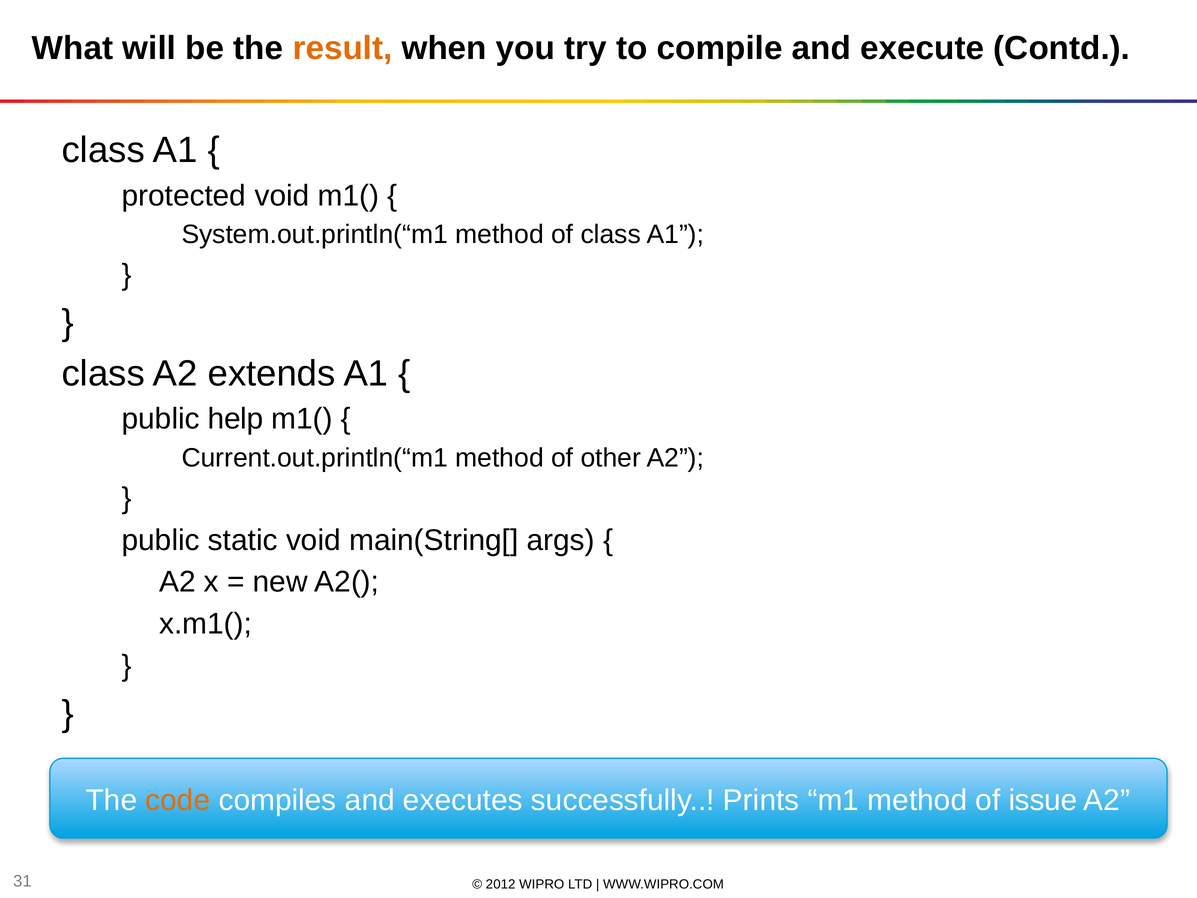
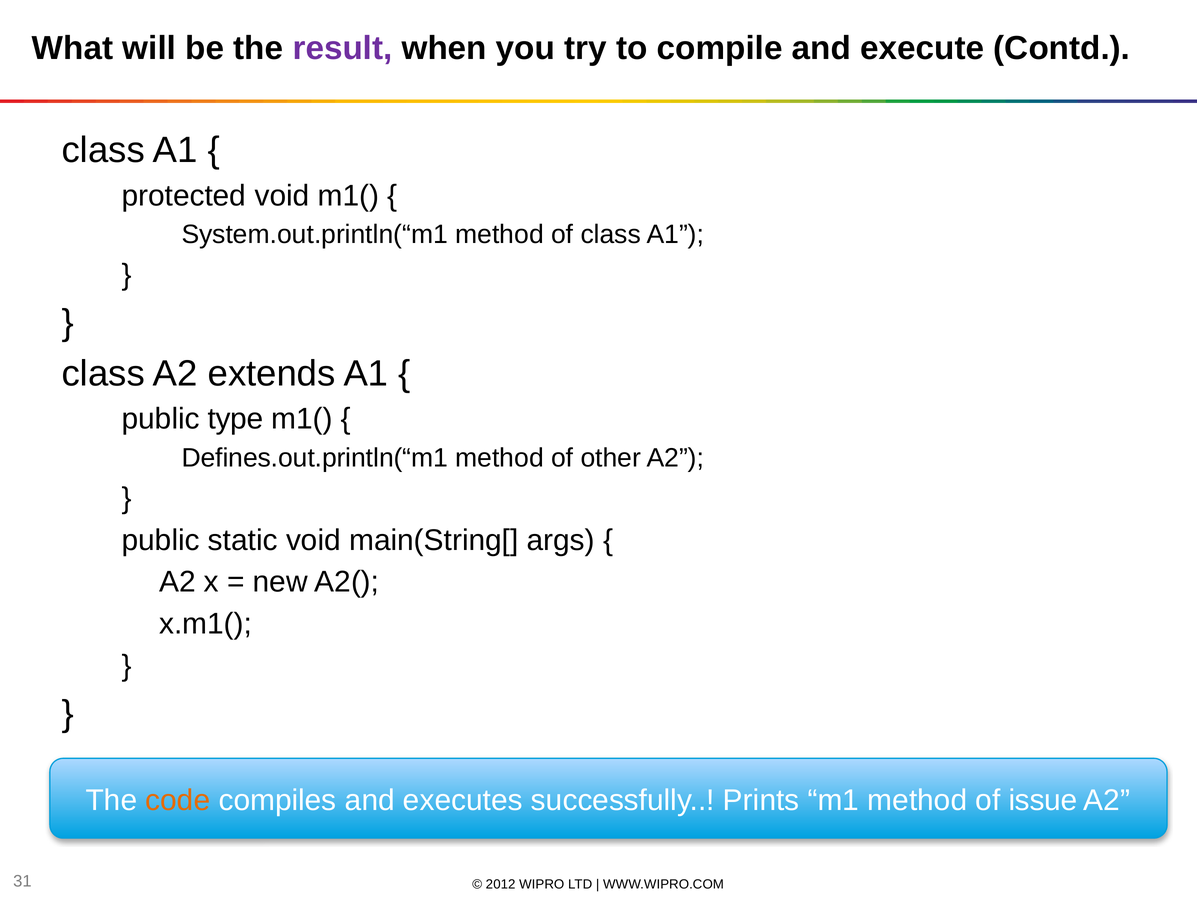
result colour: orange -> purple
help: help -> type
Current.out.println(“m1: Current.out.println(“m1 -> Defines.out.println(“m1
